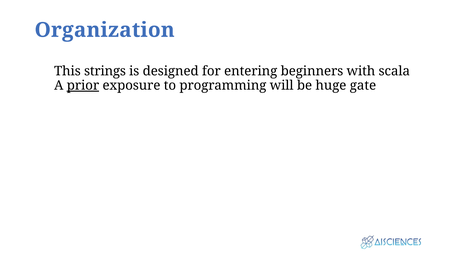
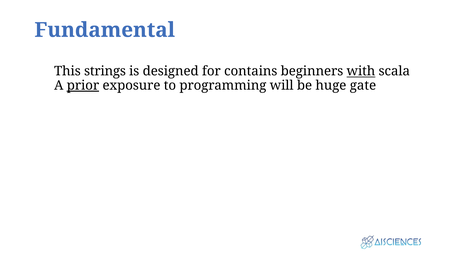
Organization: Organization -> Fundamental
entering: entering -> contains
with underline: none -> present
